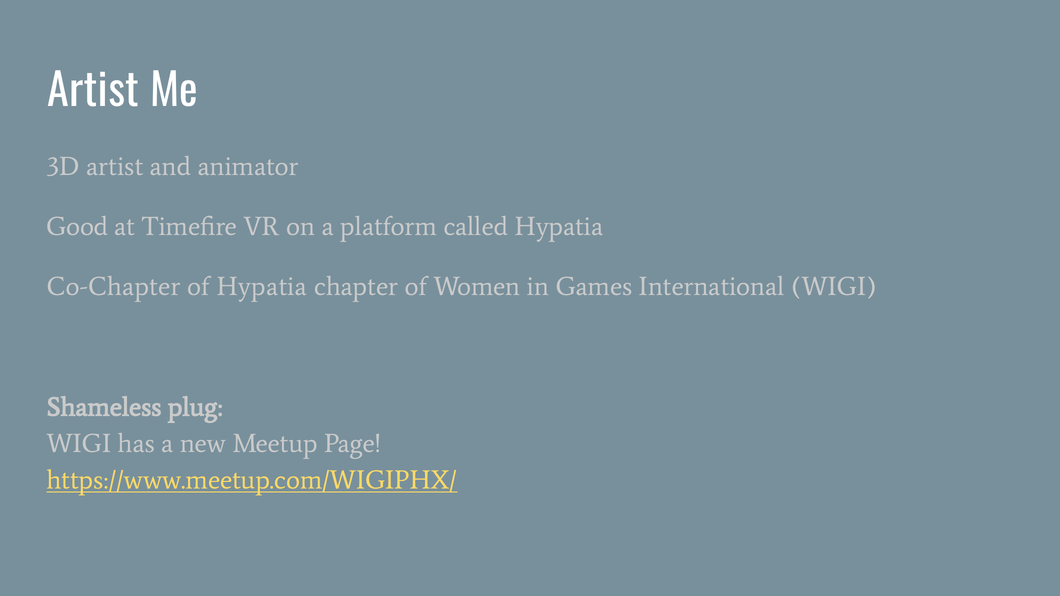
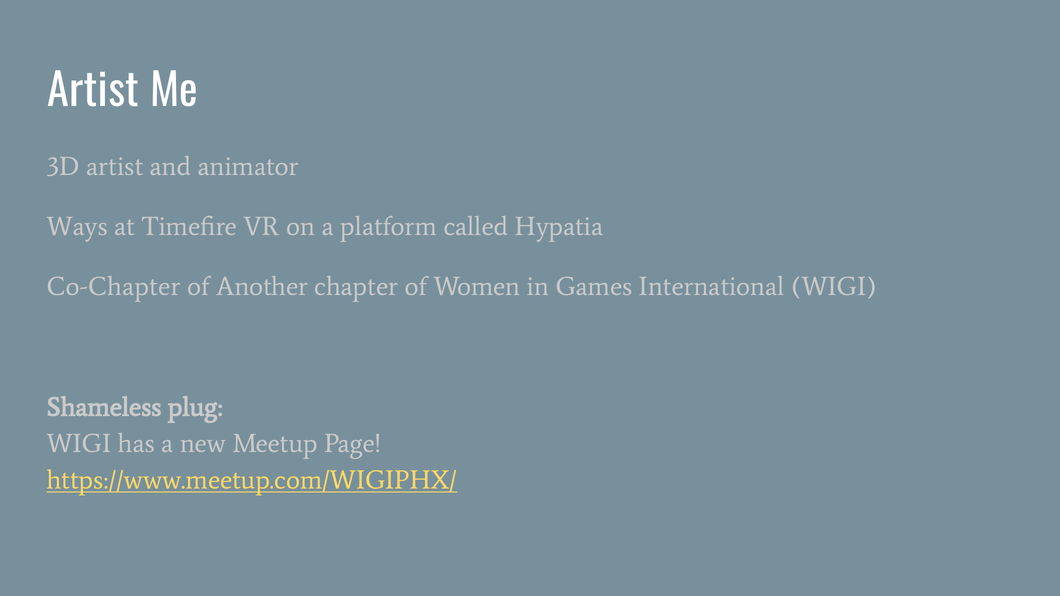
Good: Good -> Ways
of Hypatia: Hypatia -> Another
